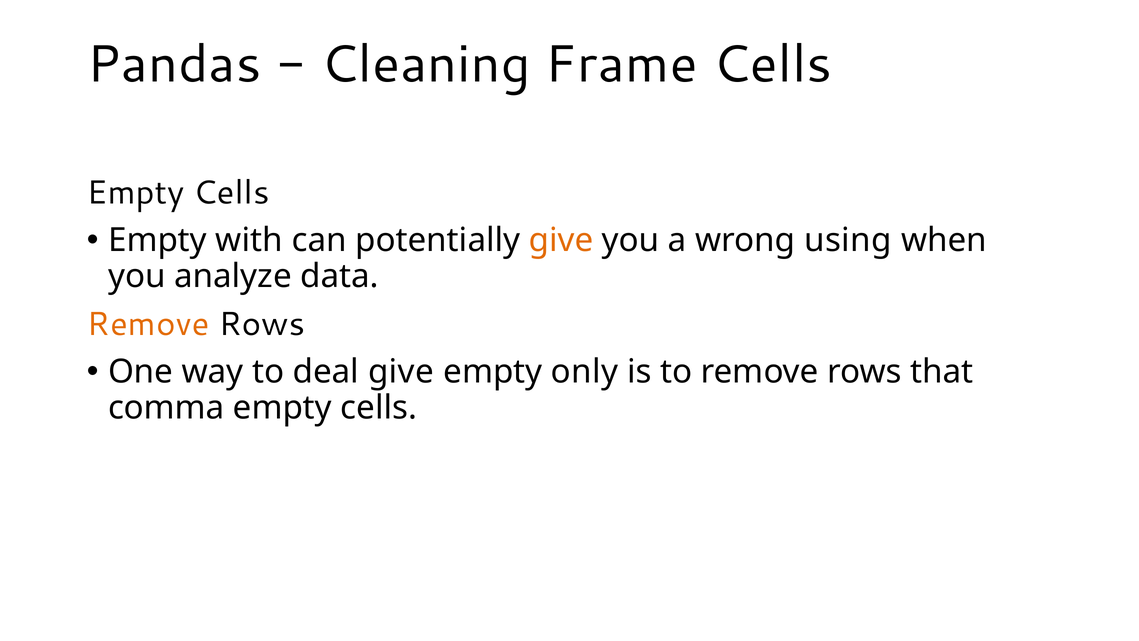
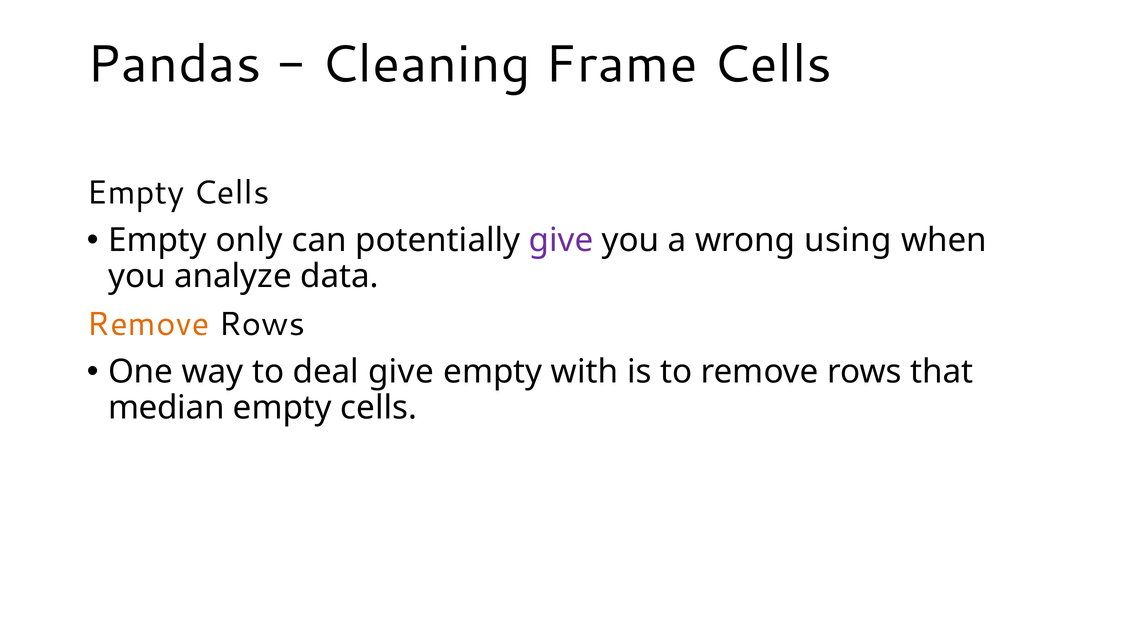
with: with -> only
give at (561, 240) colour: orange -> purple
only: only -> with
comma: comma -> median
